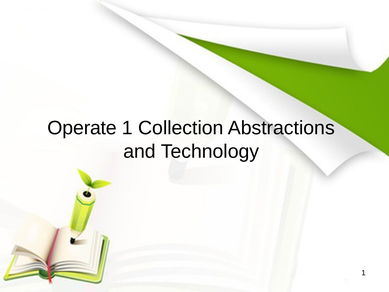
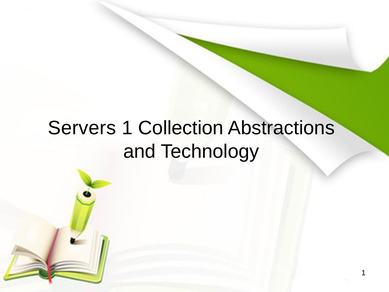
Operate: Operate -> Servers
